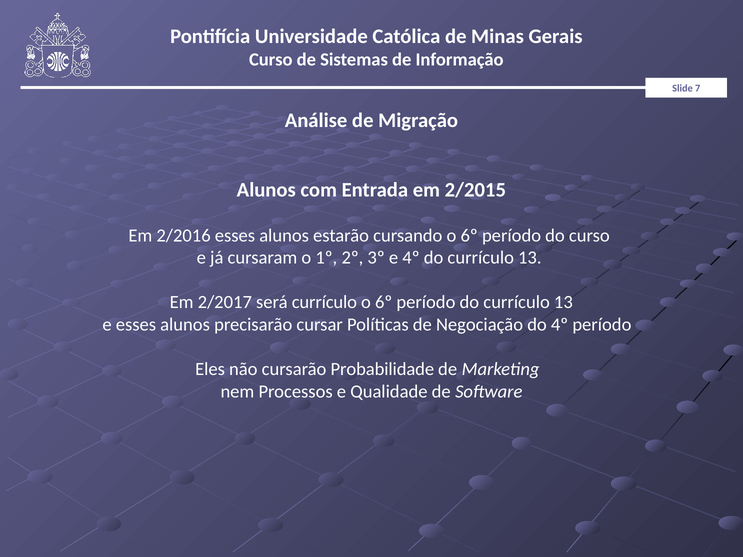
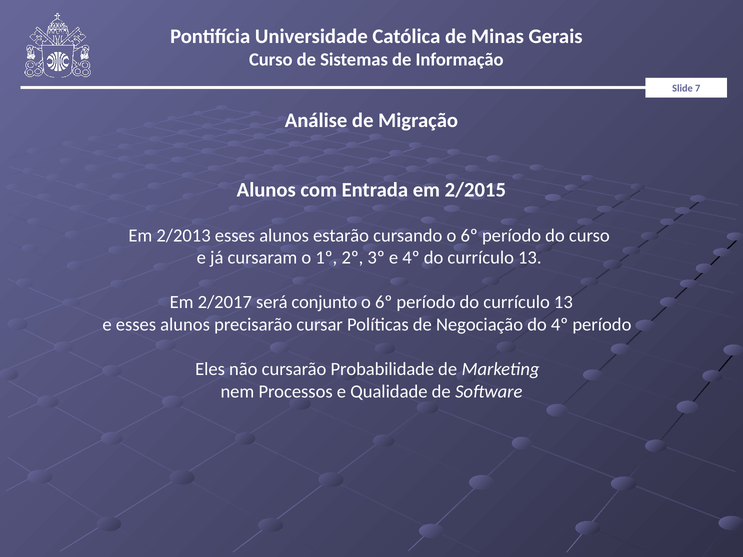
2/2016: 2/2016 -> 2/2013
será currículo: currículo -> conjunto
